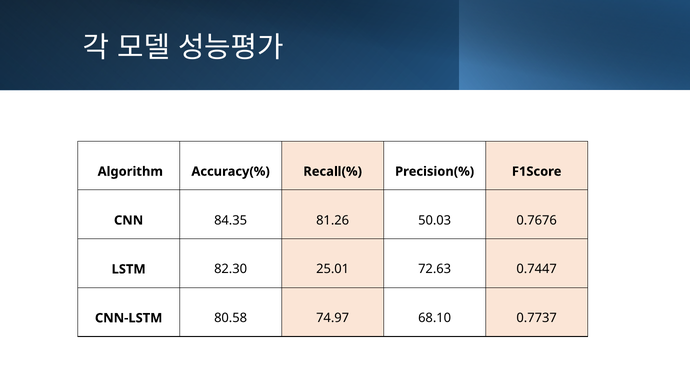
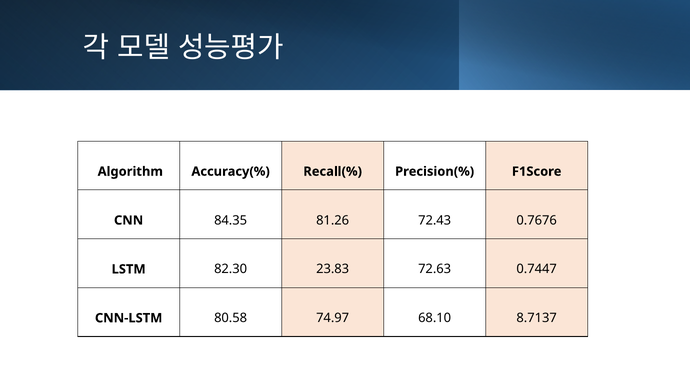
50.03: 50.03 -> 72.43
25.01: 25.01 -> 23.83
0.7737: 0.7737 -> 8.7137
